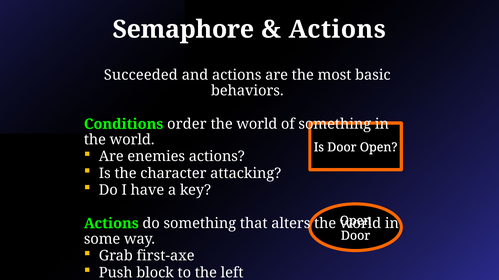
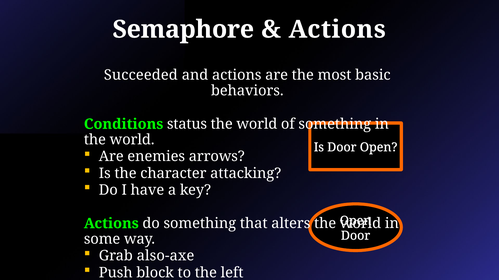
order: order -> status
enemies actions: actions -> arrows
first-axe: first-axe -> also-axe
